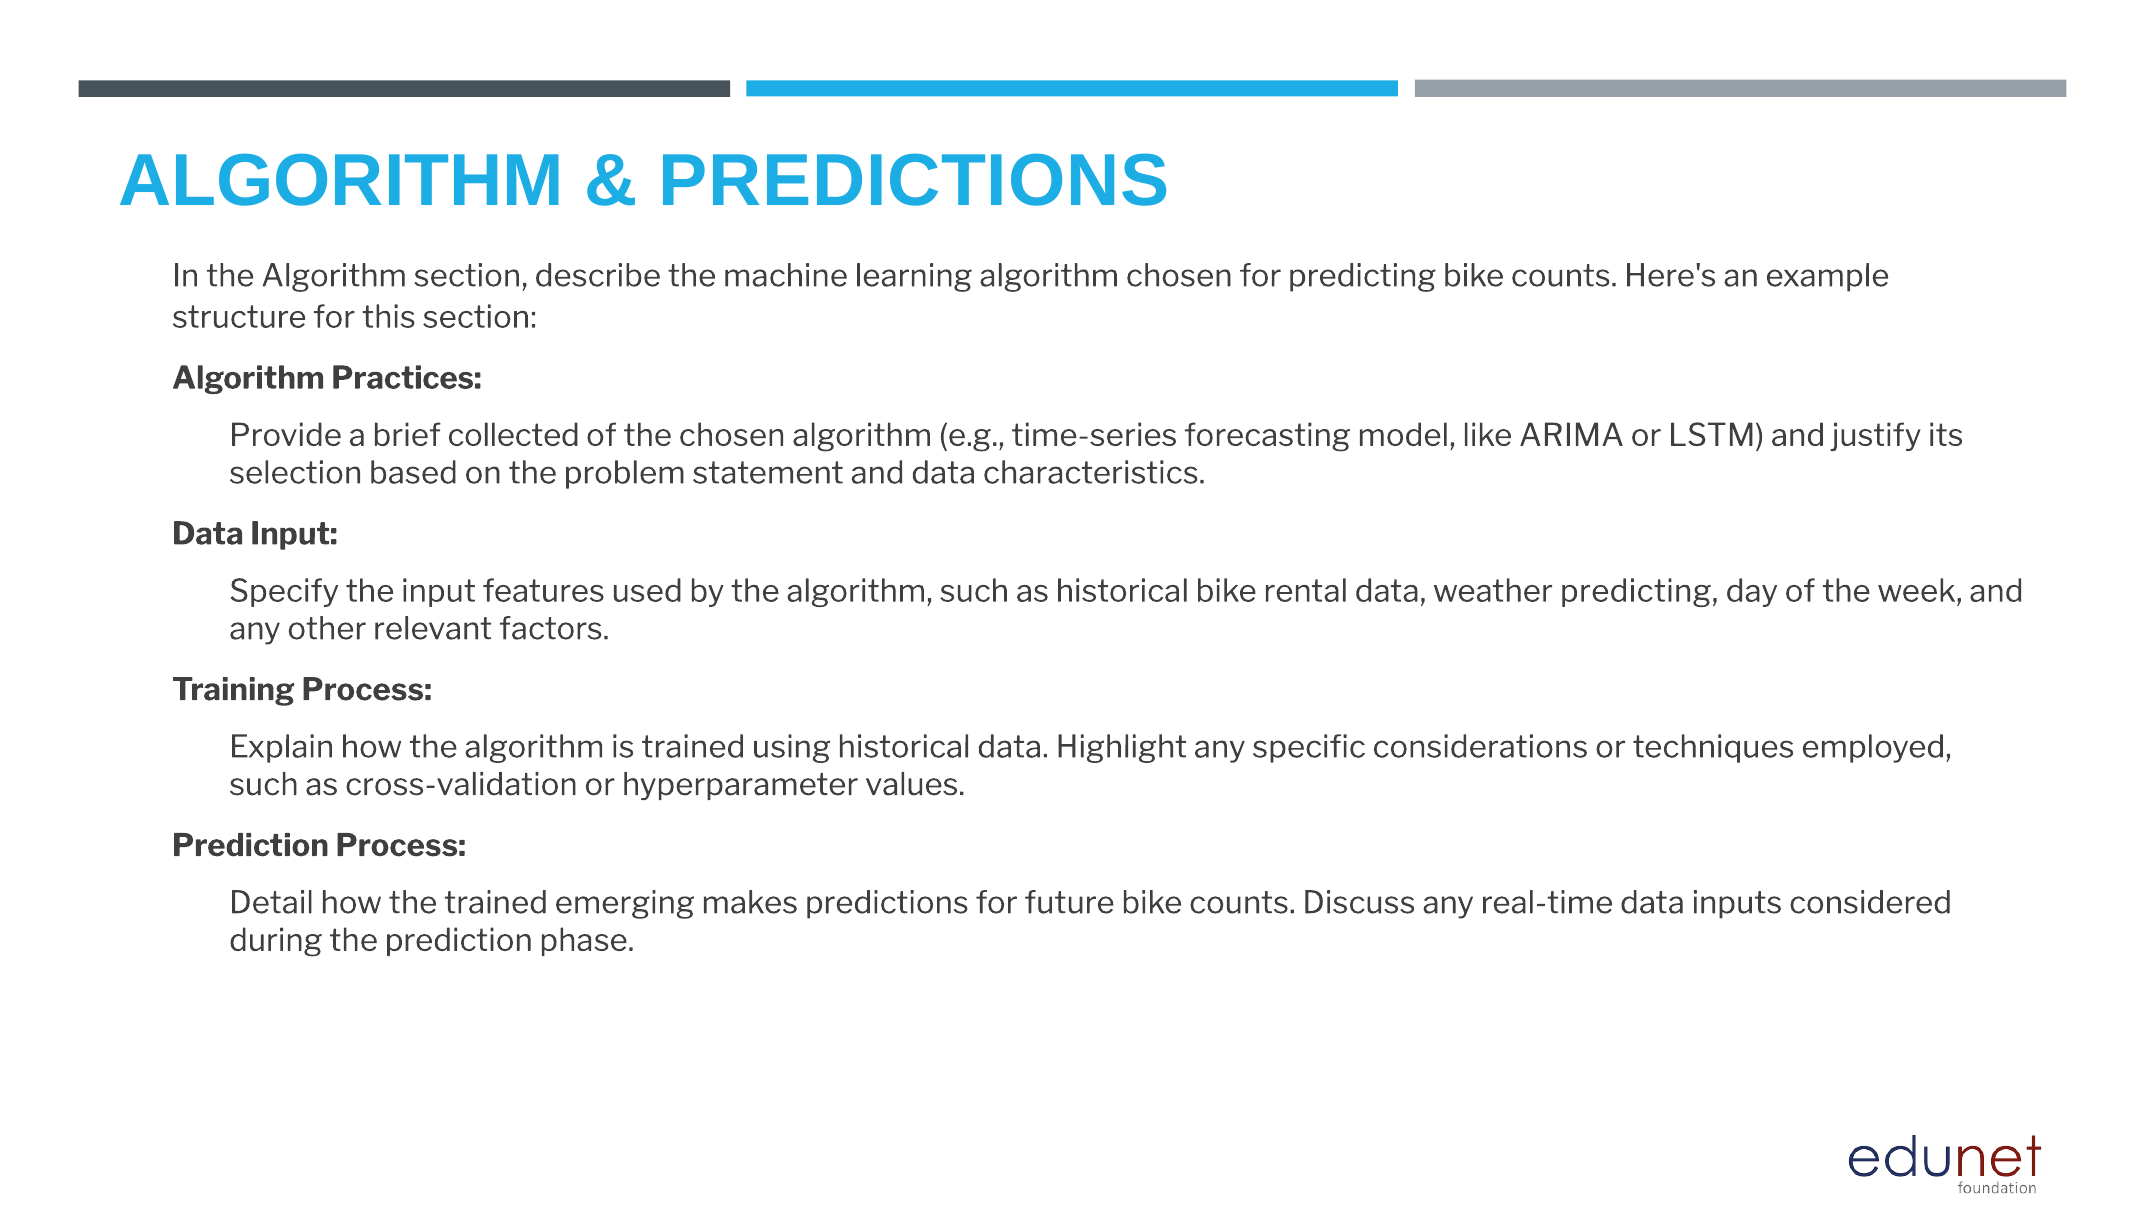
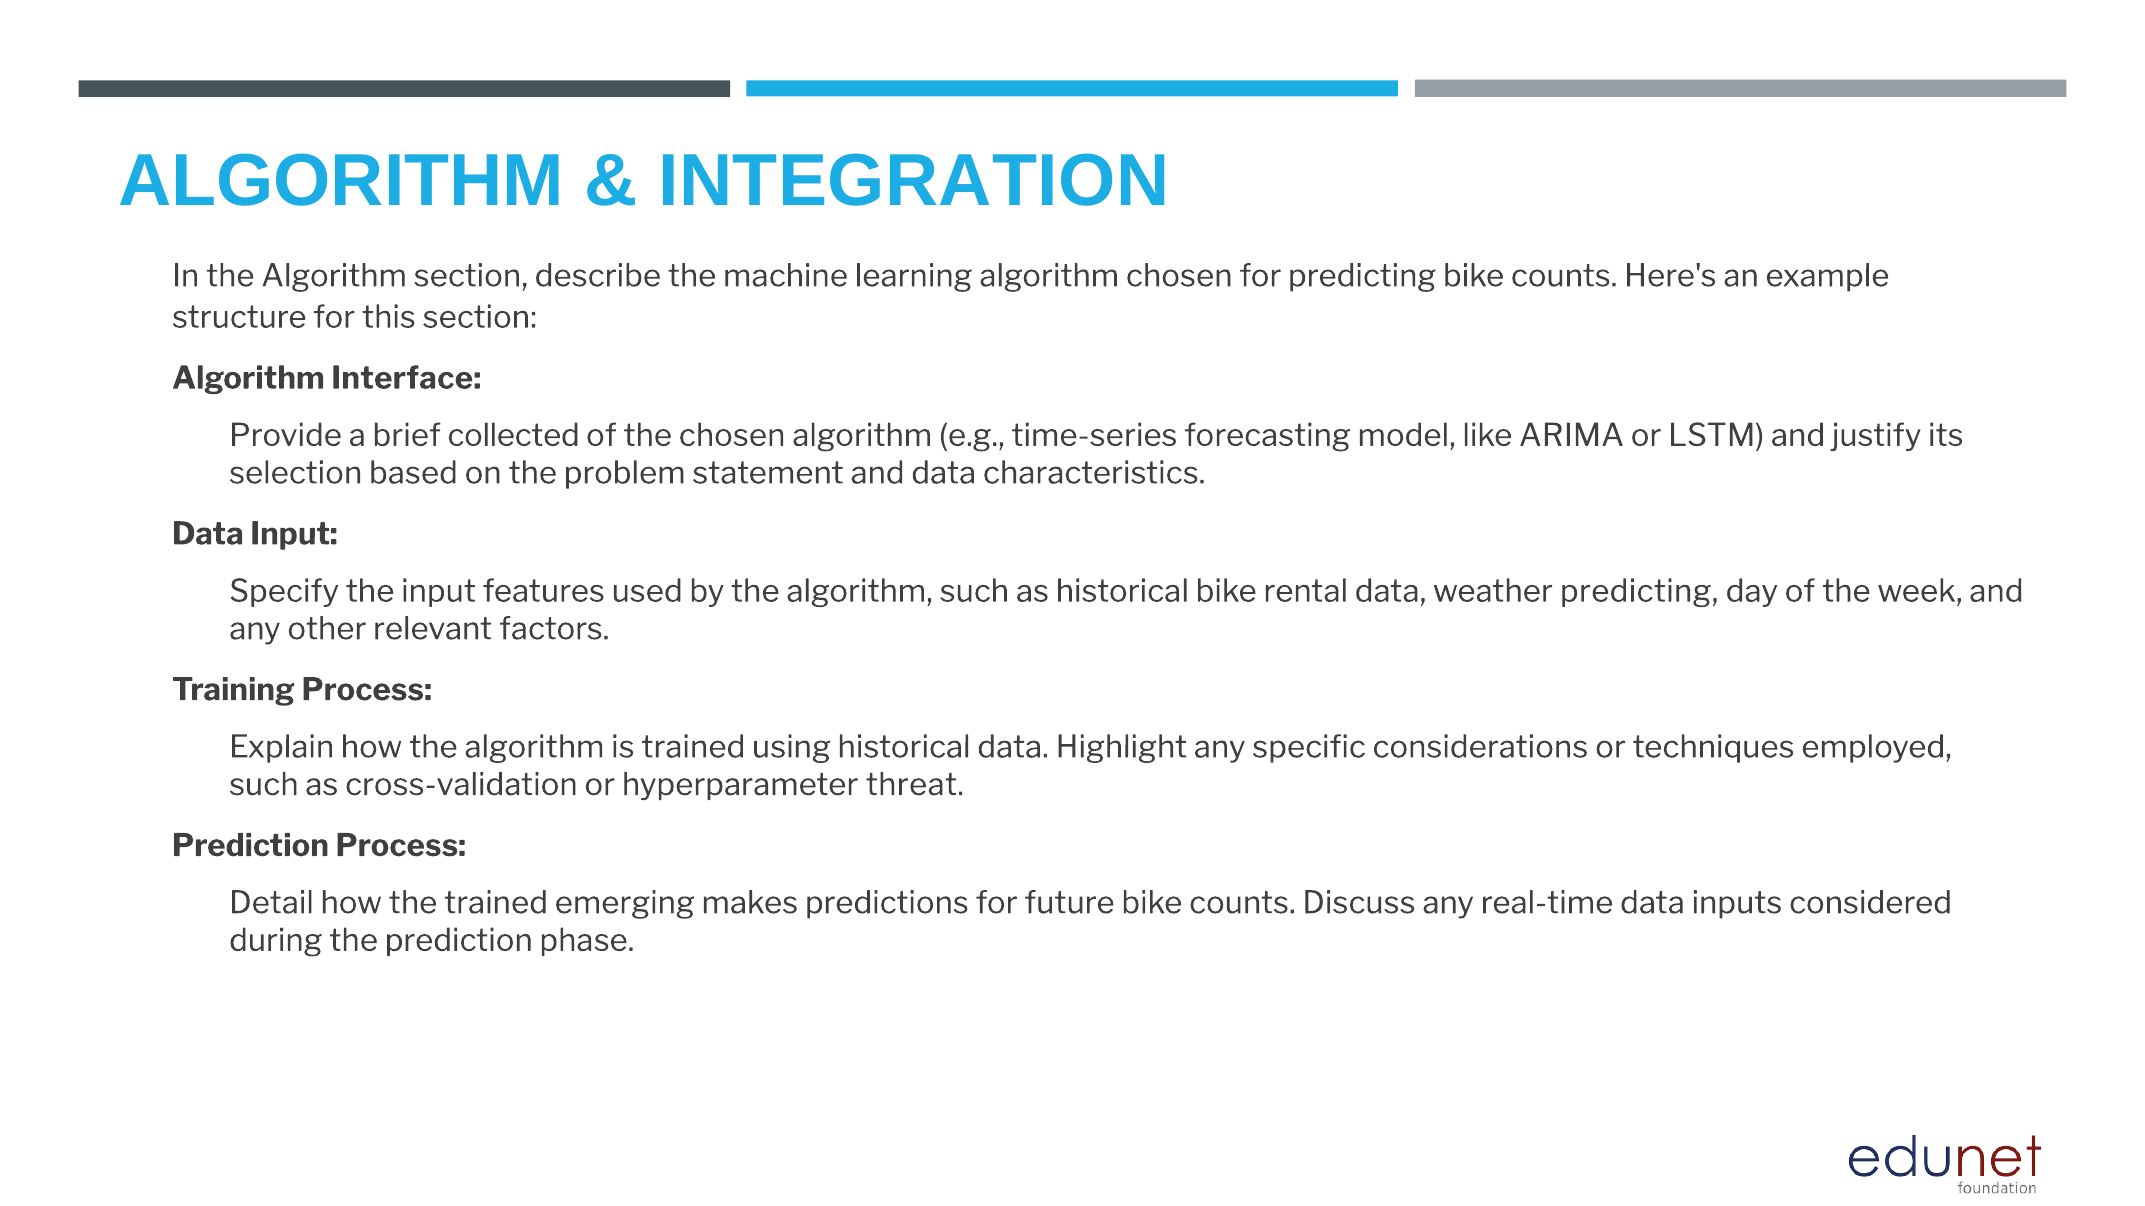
PREDICTIONS at (914, 181): PREDICTIONS -> INTEGRATION
Practices: Practices -> Interface
values: values -> threat
